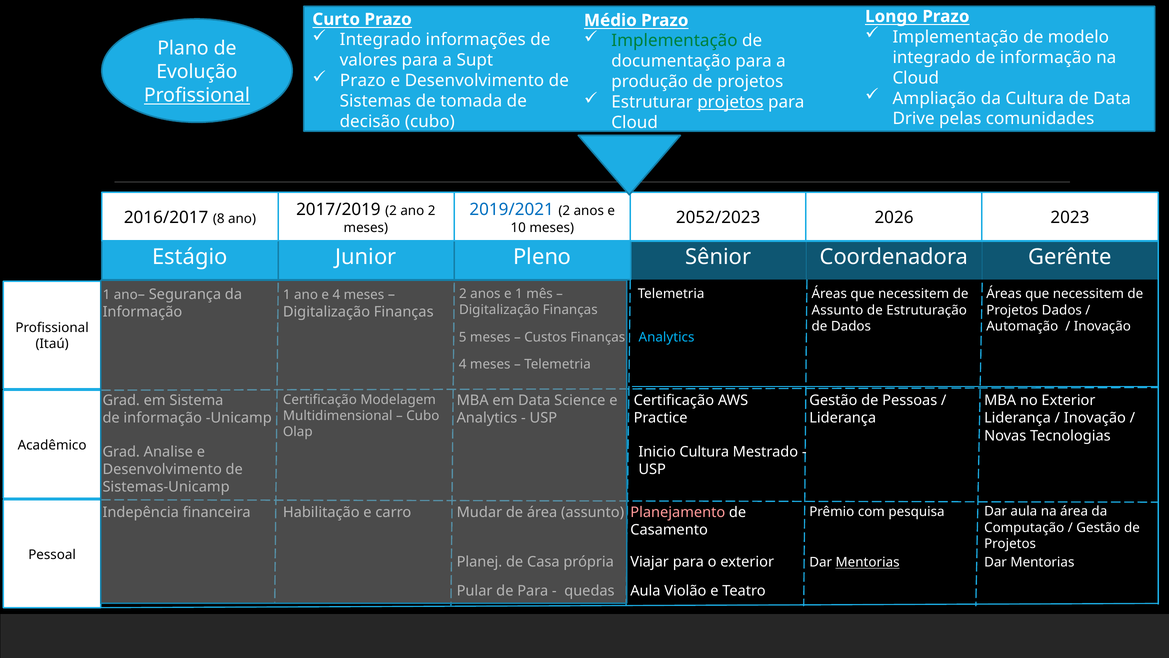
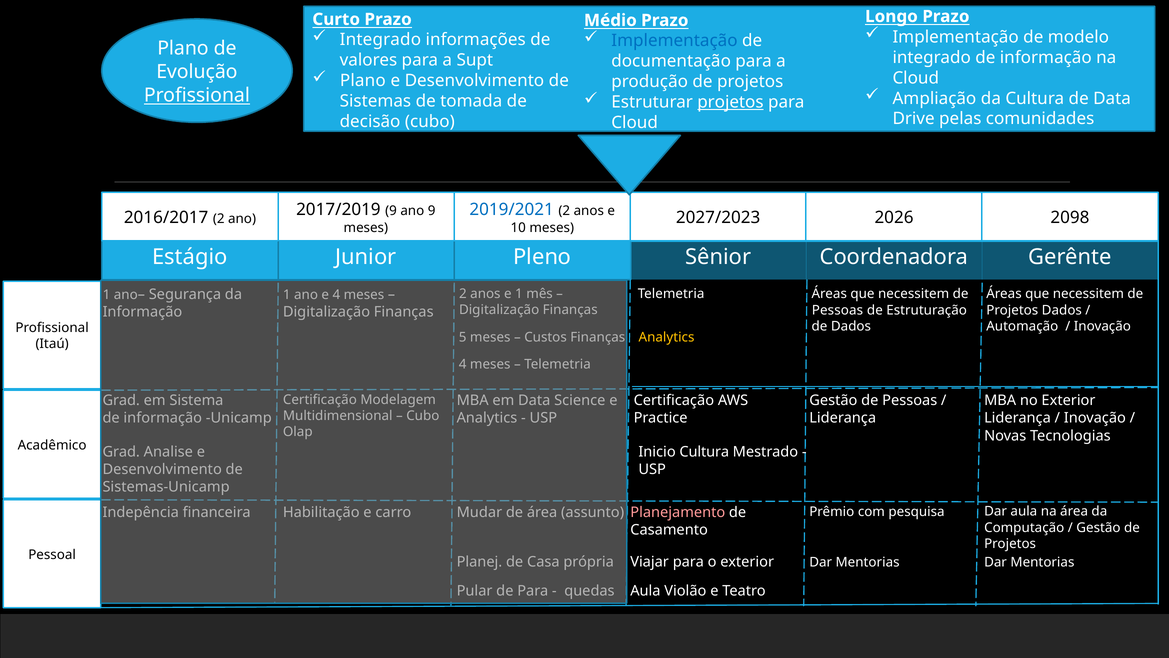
Implementação at (675, 41) colour: green -> blue
Prazo at (363, 81): Prazo -> Plano
2017/2019 2: 2 -> 9
ano 2: 2 -> 9
2016/2017 8: 8 -> 2
2052/2023: 2052/2023 -> 2027/2023
2023: 2023 -> 2098
Assunto at (837, 310): Assunto -> Pessoas
Analytics at (667, 337) colour: light blue -> yellow
Mentorias at (868, 562) underline: present -> none
